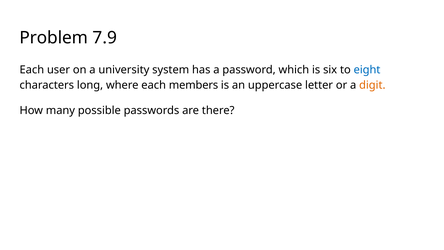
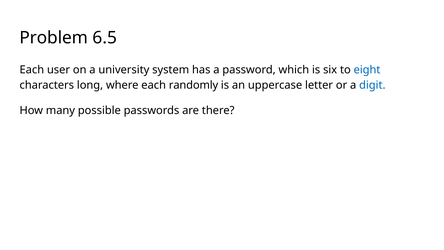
7.9: 7.9 -> 6.5
members: members -> randomly
digit colour: orange -> blue
